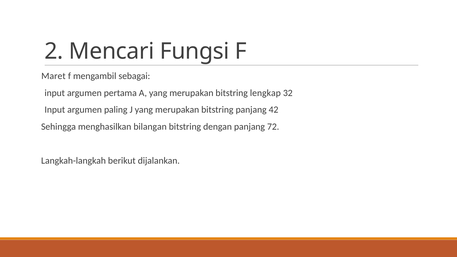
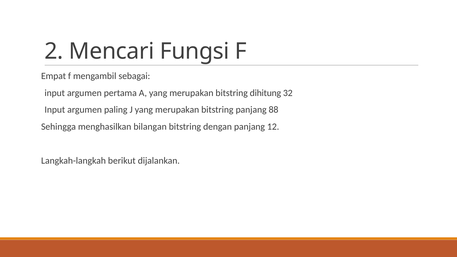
Maret: Maret -> Empat
lengkap: lengkap -> dihitung
42: 42 -> 88
72: 72 -> 12
